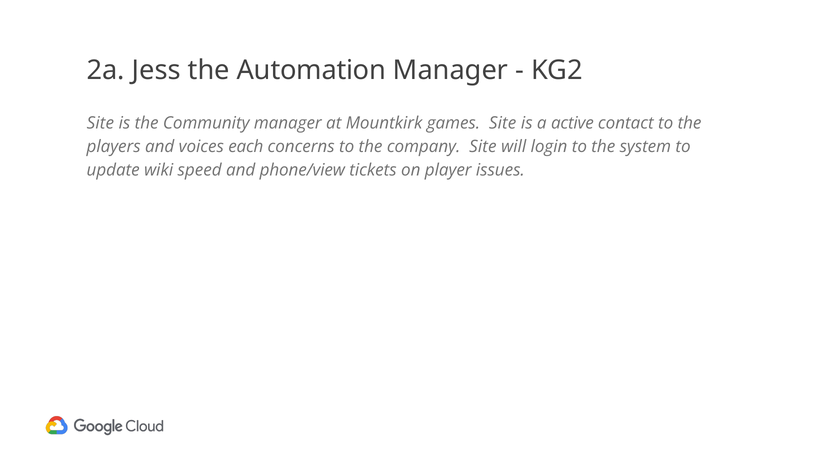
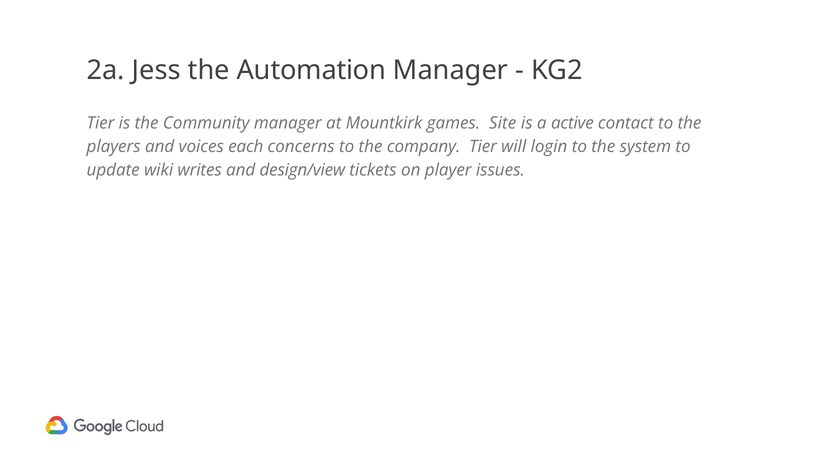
Site at (100, 123): Site -> Tier
company Site: Site -> Tier
speed: speed -> writes
phone/view: phone/view -> design/view
